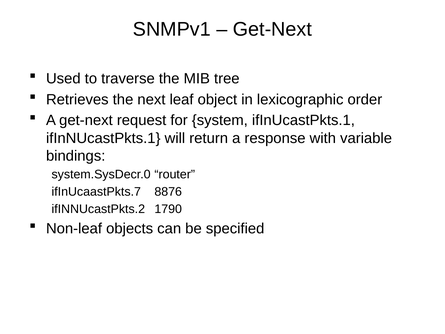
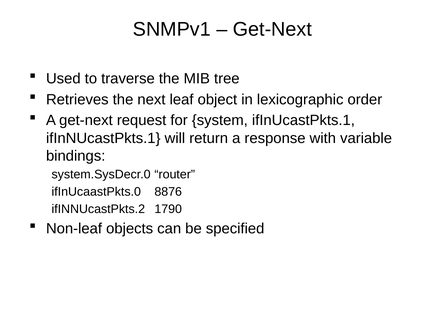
ifInUcaastPkts.7: ifInUcaastPkts.7 -> ifInUcaastPkts.0
